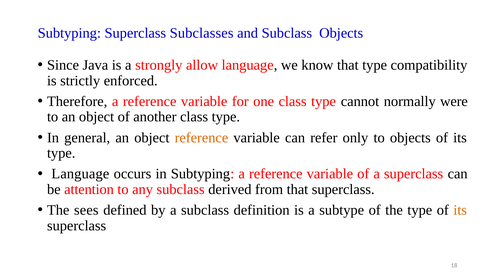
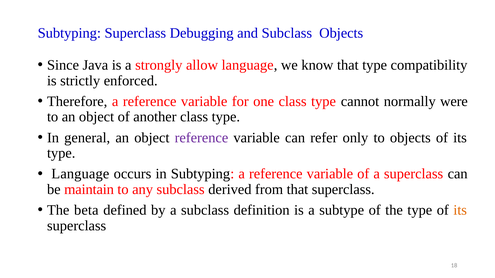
Subclasses: Subclasses -> Debugging
reference at (201, 138) colour: orange -> purple
attention: attention -> maintain
sees: sees -> beta
